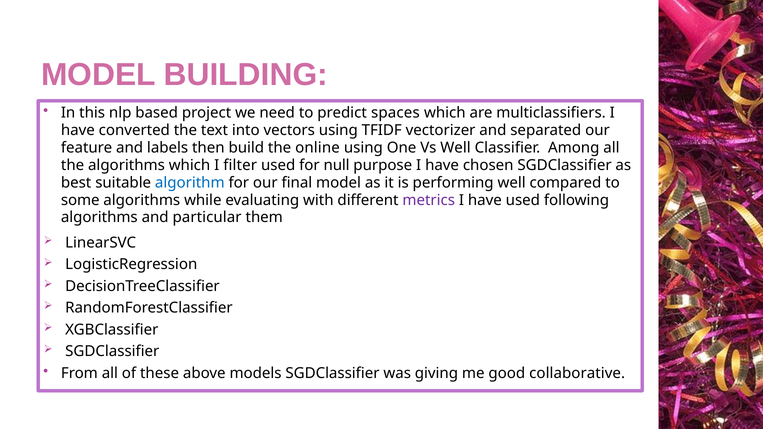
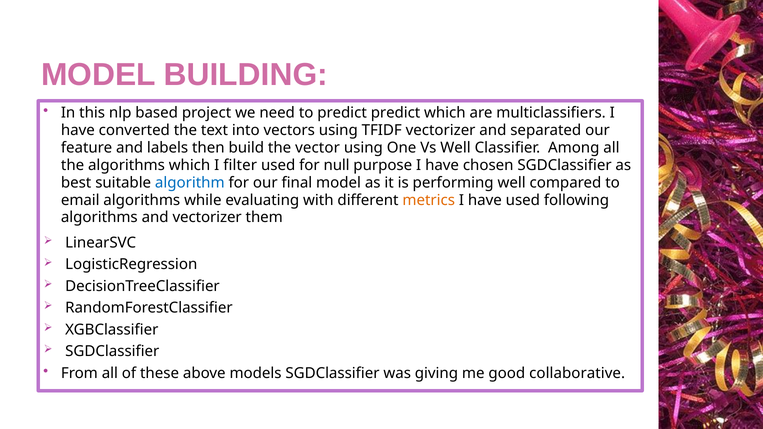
predict spaces: spaces -> predict
online: online -> vector
some: some -> email
metrics colour: purple -> orange
and particular: particular -> vectorizer
